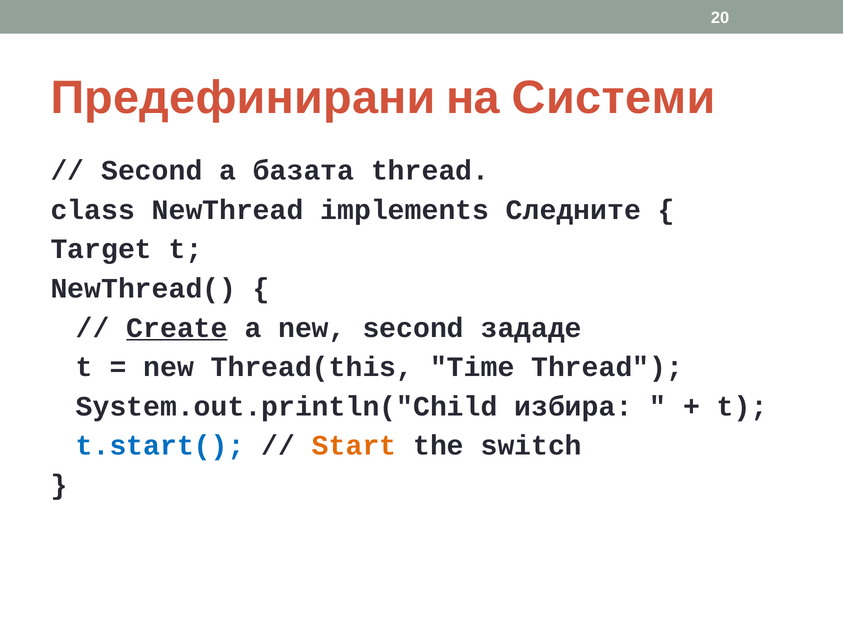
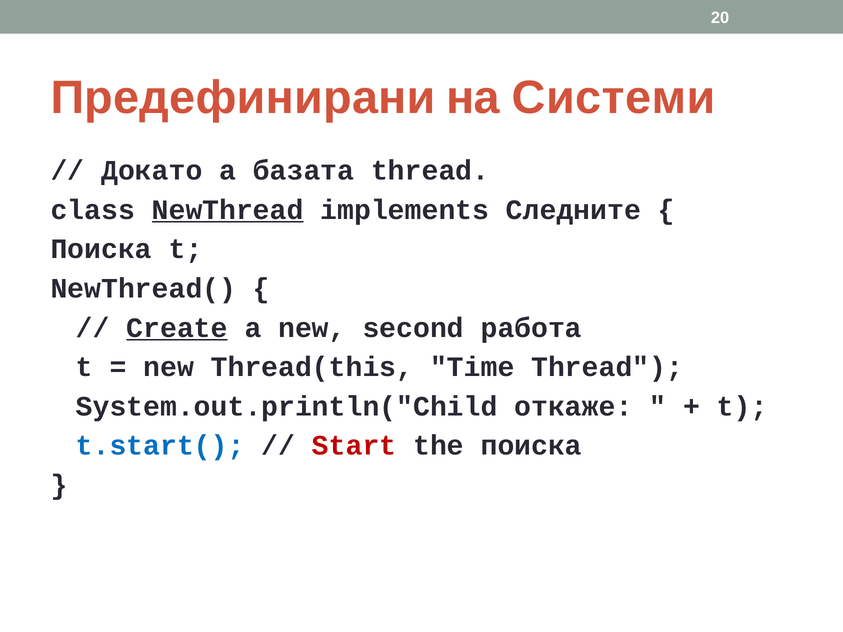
Second at (152, 171): Second -> Докато
NewThread underline: none -> present
Target at (101, 249): Target -> Поиска
зададе: зададе -> работа
избира: избира -> откаже
Start colour: orange -> red
the switch: switch -> поиска
